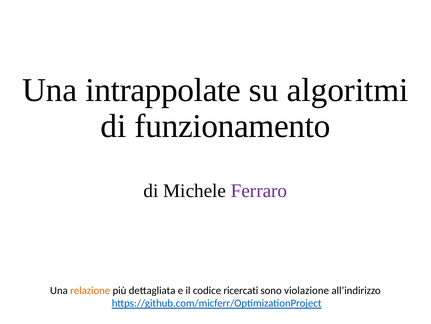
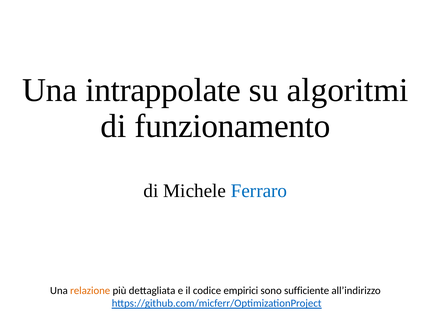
Ferraro colour: purple -> blue
ricercati: ricercati -> empirici
violazione: violazione -> sufficiente
